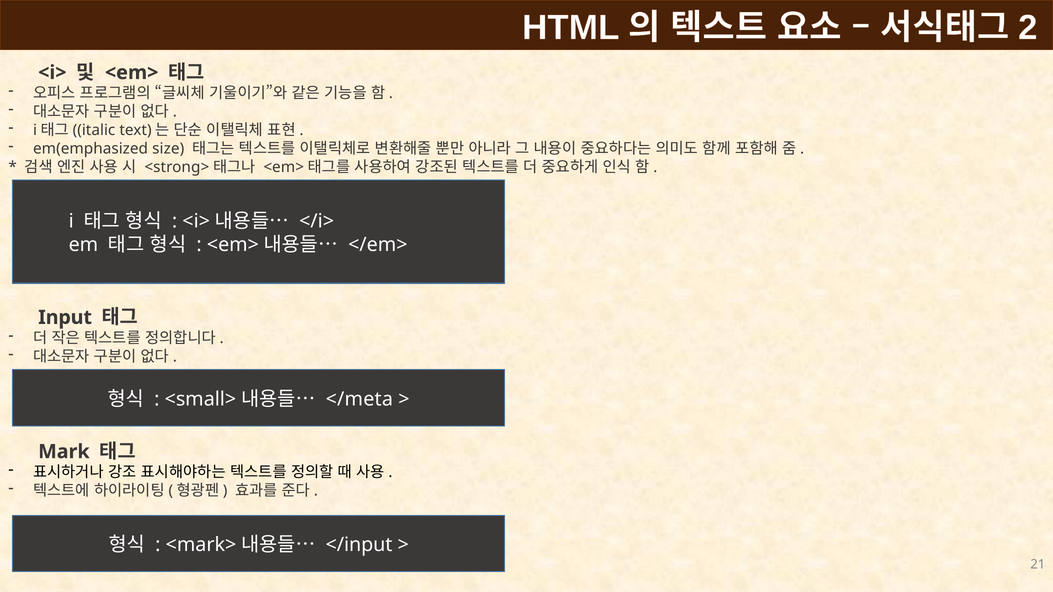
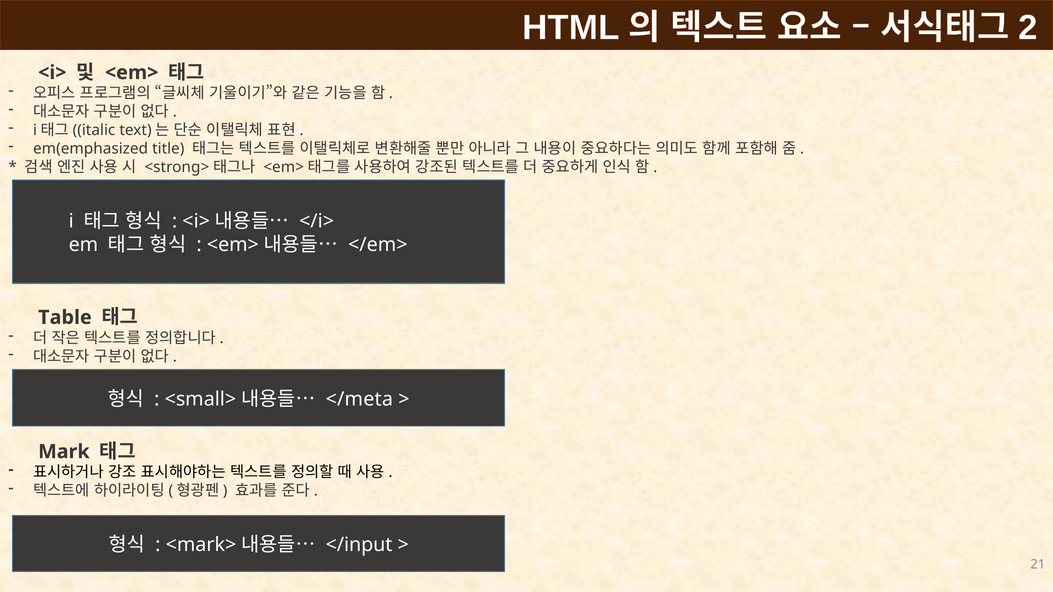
size: size -> title
Input: Input -> Table
